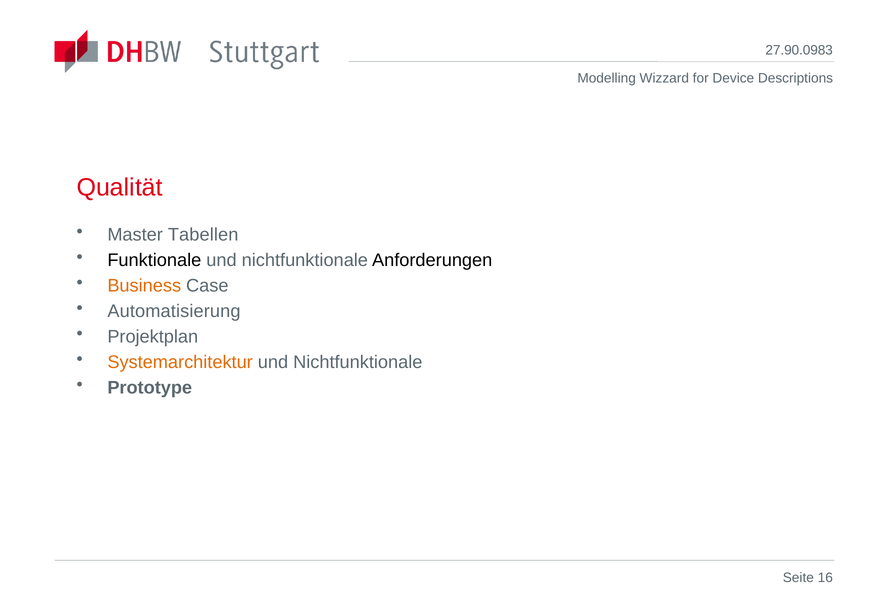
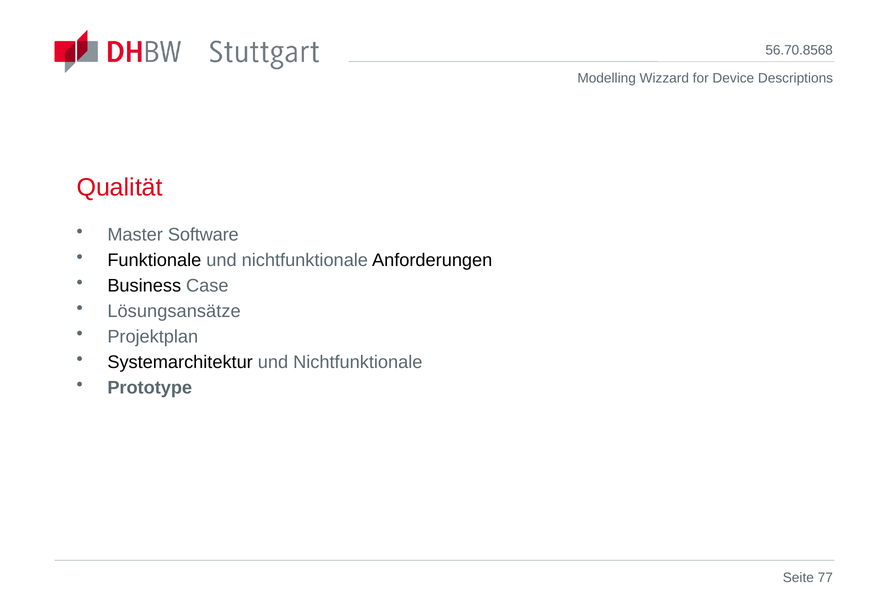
27.90.0983: 27.90.0983 -> 56.70.8568
Tabellen: Tabellen -> Software
Business colour: orange -> black
Automatisierung: Automatisierung -> Lösungsansätze
Systemarchitektur colour: orange -> black
16: 16 -> 77
